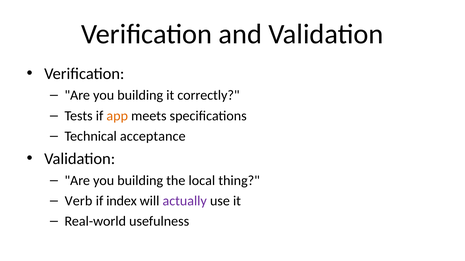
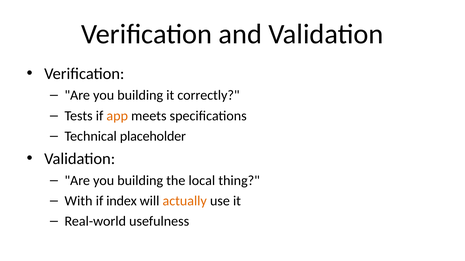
acceptance: acceptance -> placeholder
Verb: Verb -> With
actually colour: purple -> orange
